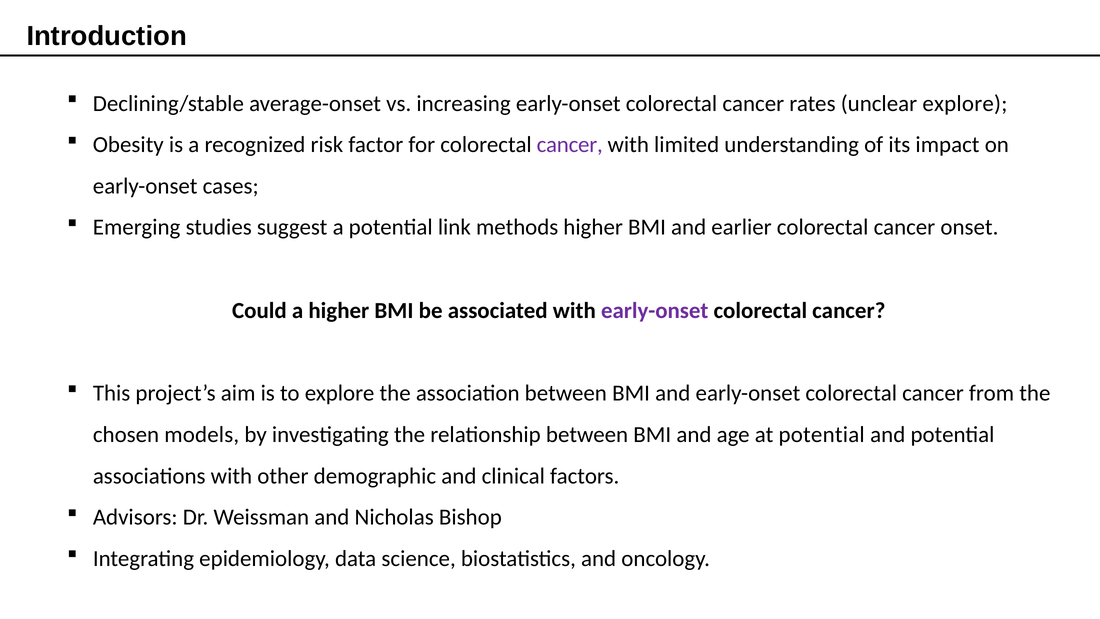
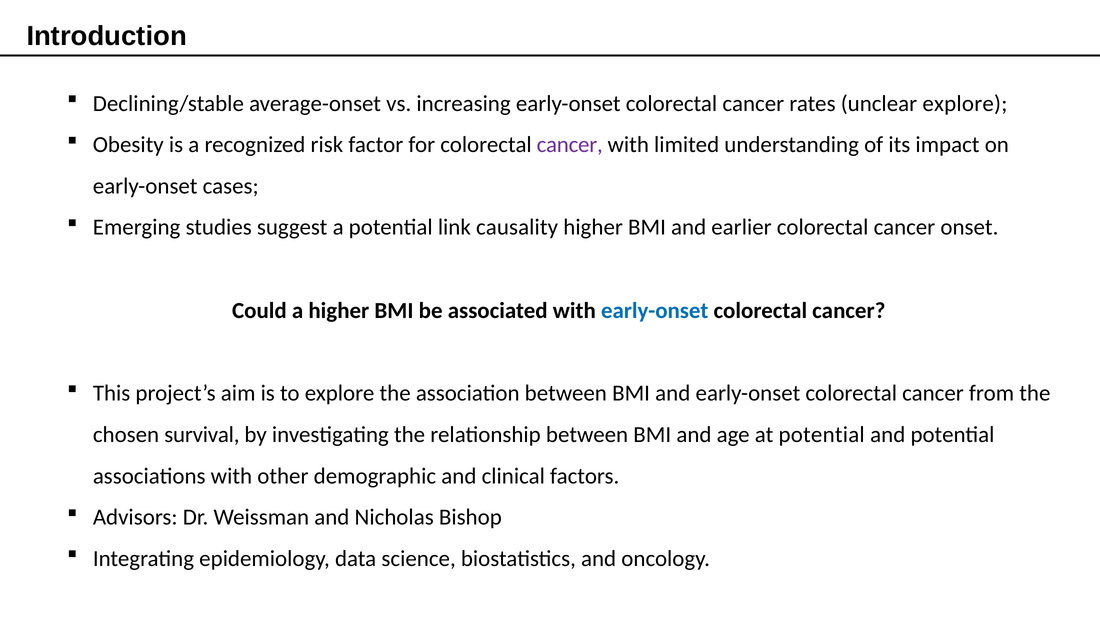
methods: methods -> causality
early-onset at (655, 311) colour: purple -> blue
models: models -> survival
